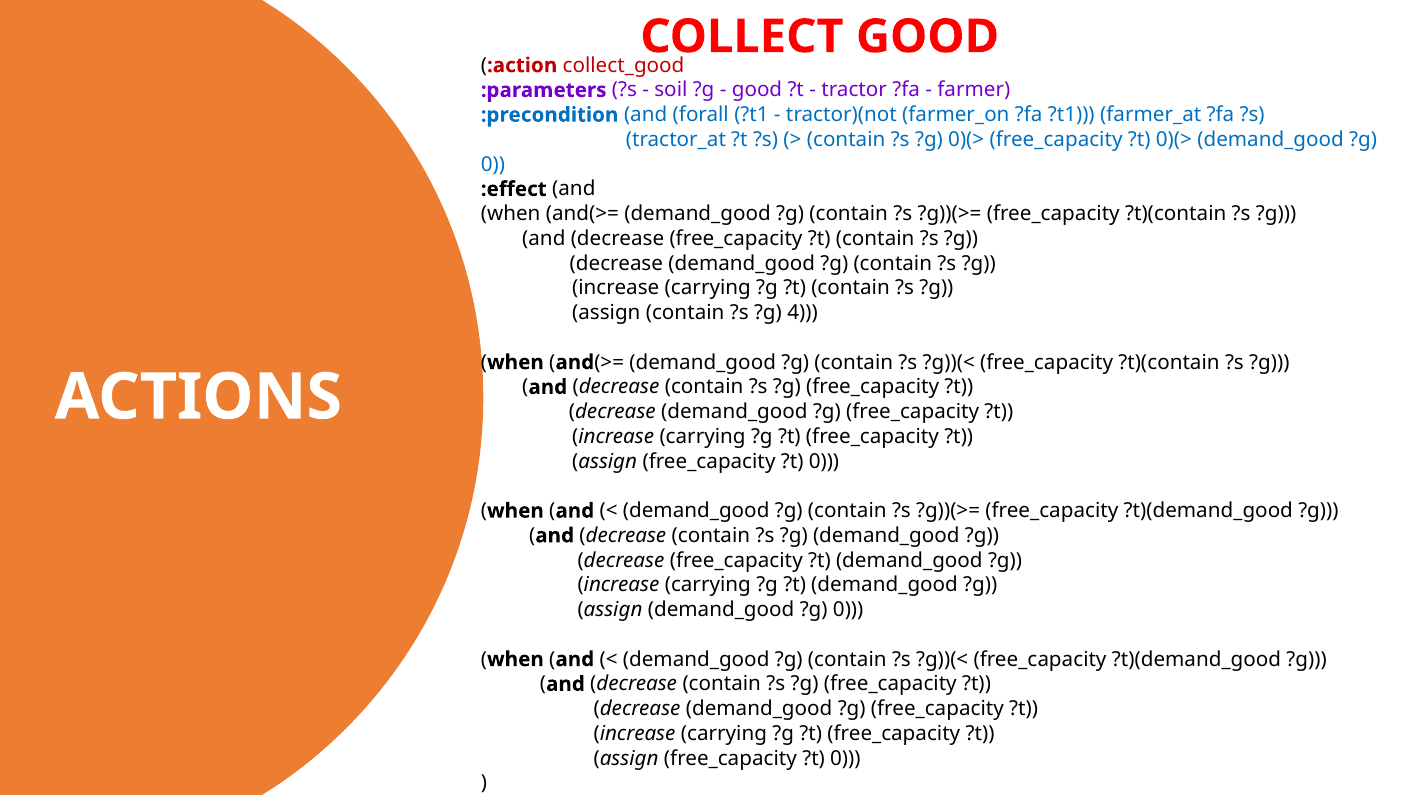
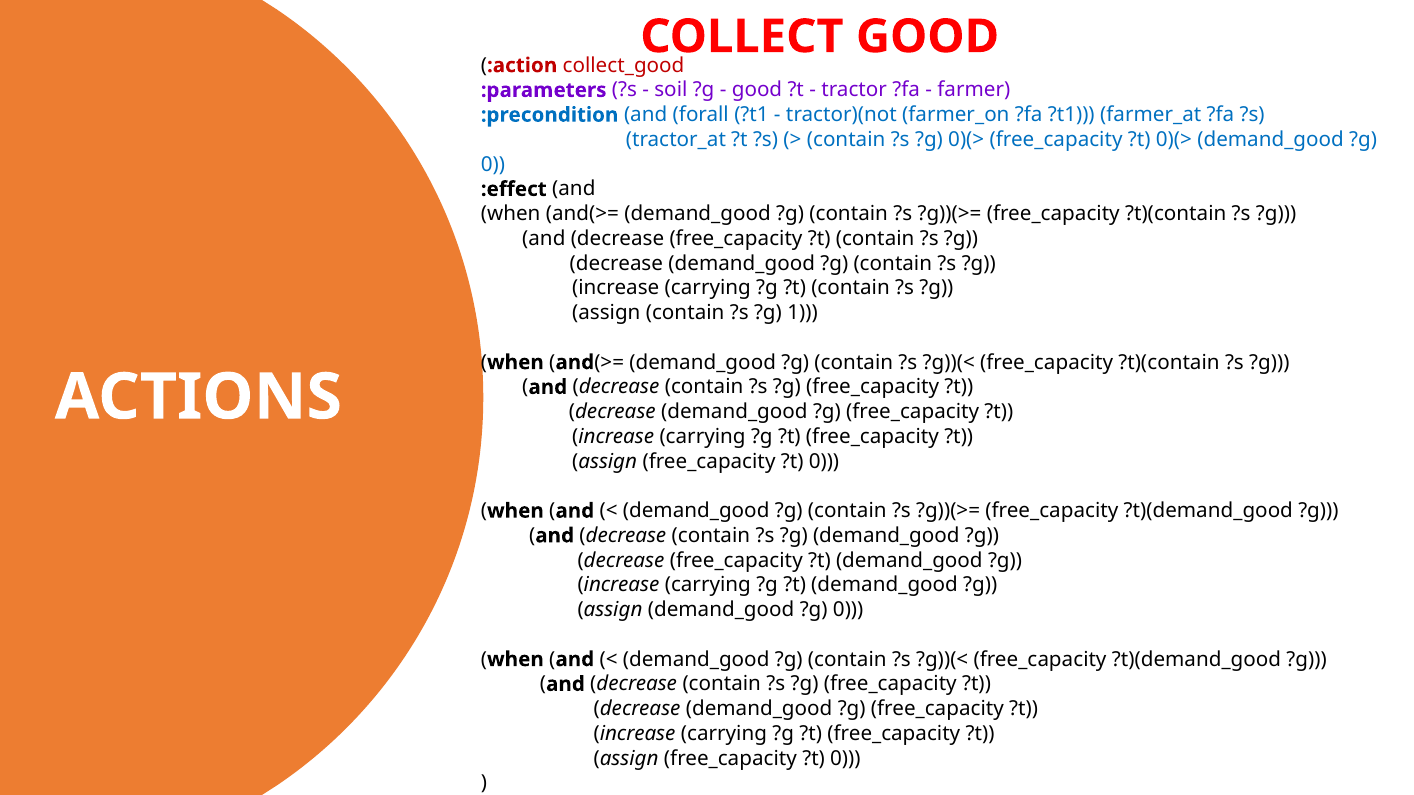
4: 4 -> 1
